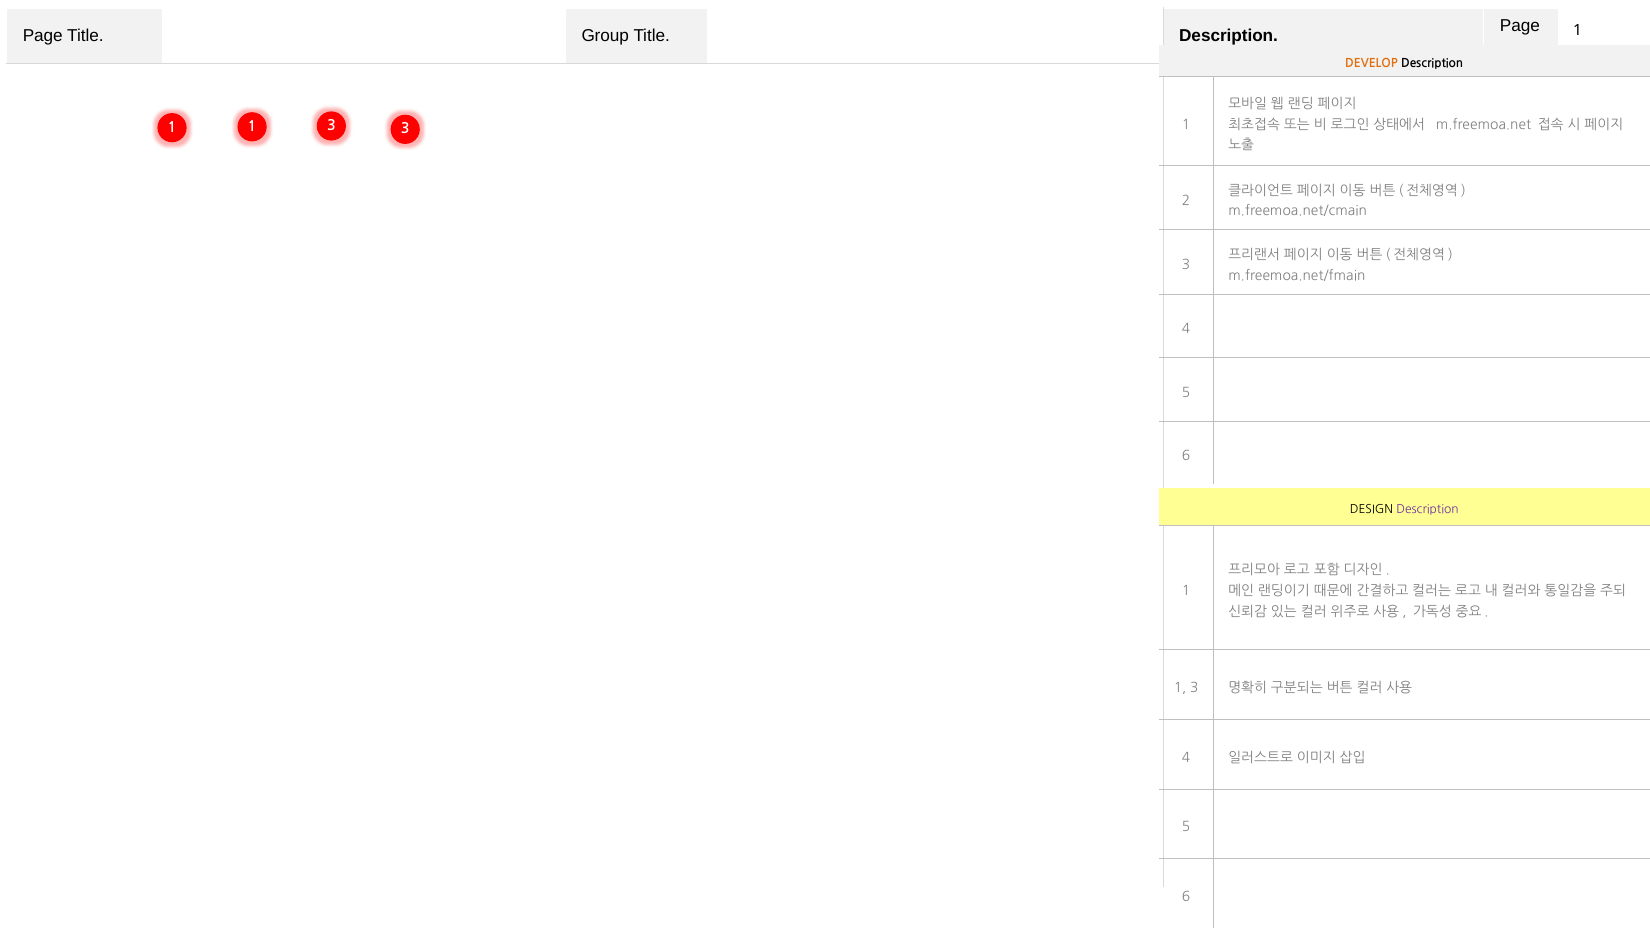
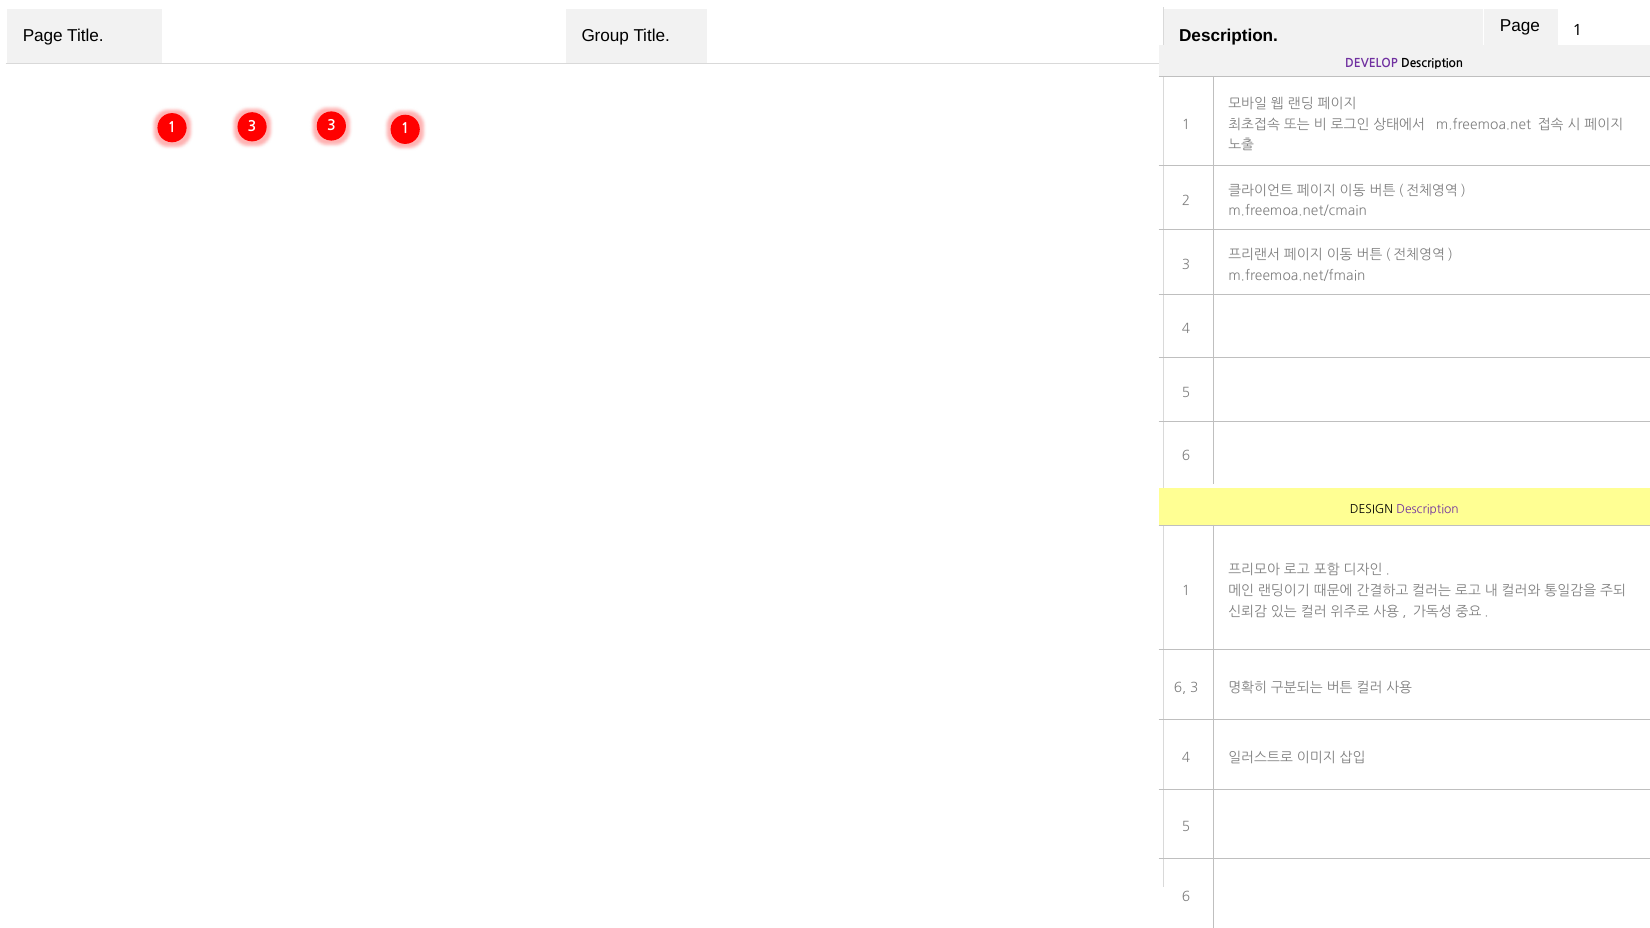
DEVELOP colour: orange -> purple
1 1: 1 -> 3
3 3: 3 -> 1
1 at (1180, 688): 1 -> 6
